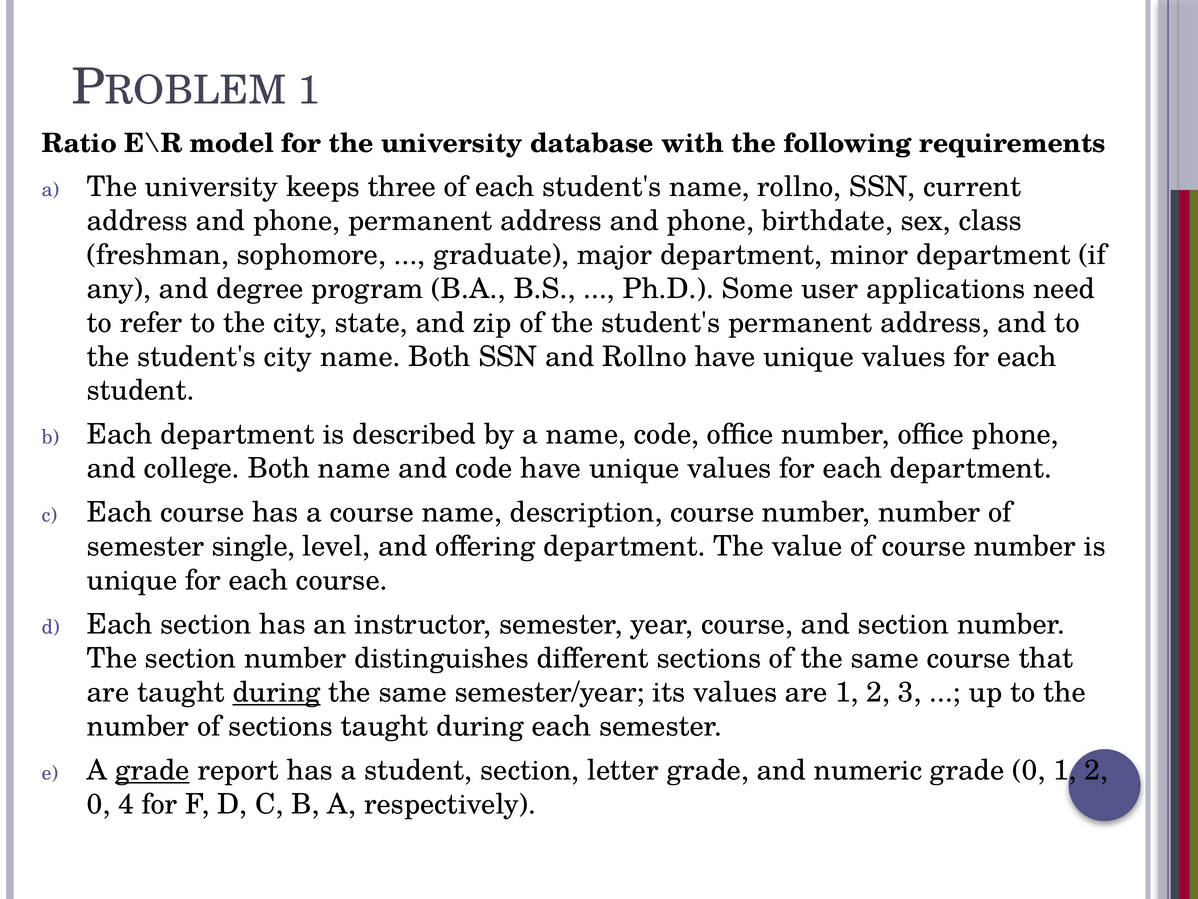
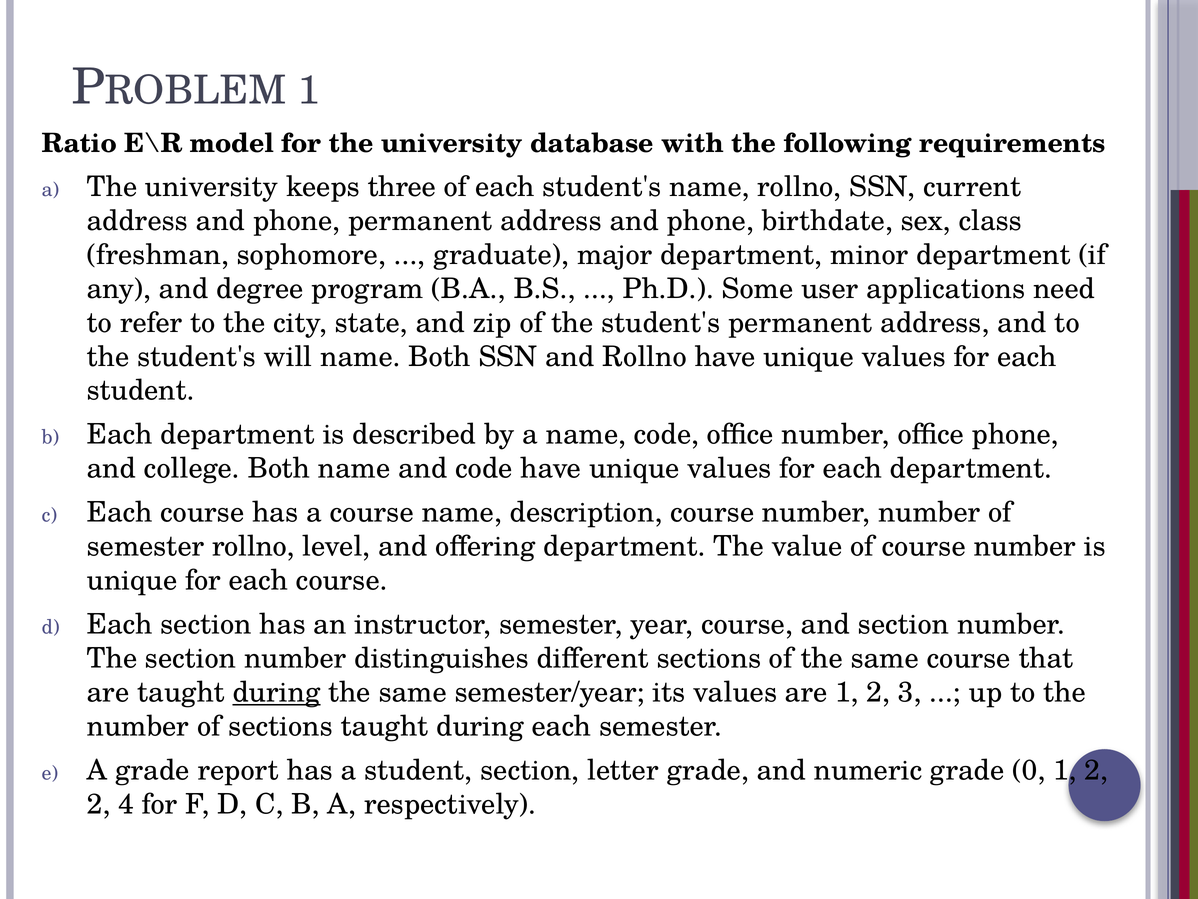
student's city: city -> will
semester single: single -> rollno
grade at (152, 770) underline: present -> none
0 at (99, 804): 0 -> 2
